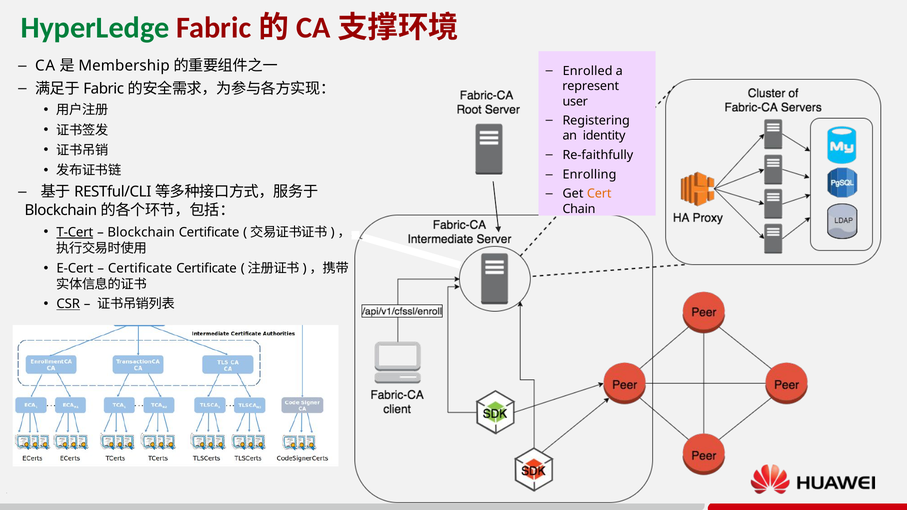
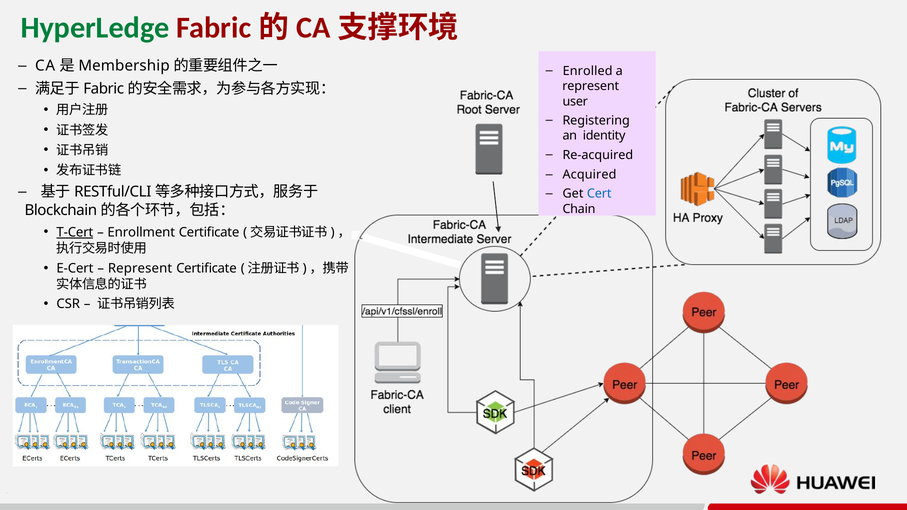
Re-faithfully: Re-faithfully -> Re-acquired
Enrolling: Enrolling -> Acquired
Cert colour: orange -> blue
Blockchain: Blockchain -> Enrollment
Certificate at (140, 269): Certificate -> Represent
CSR underline: present -> none
